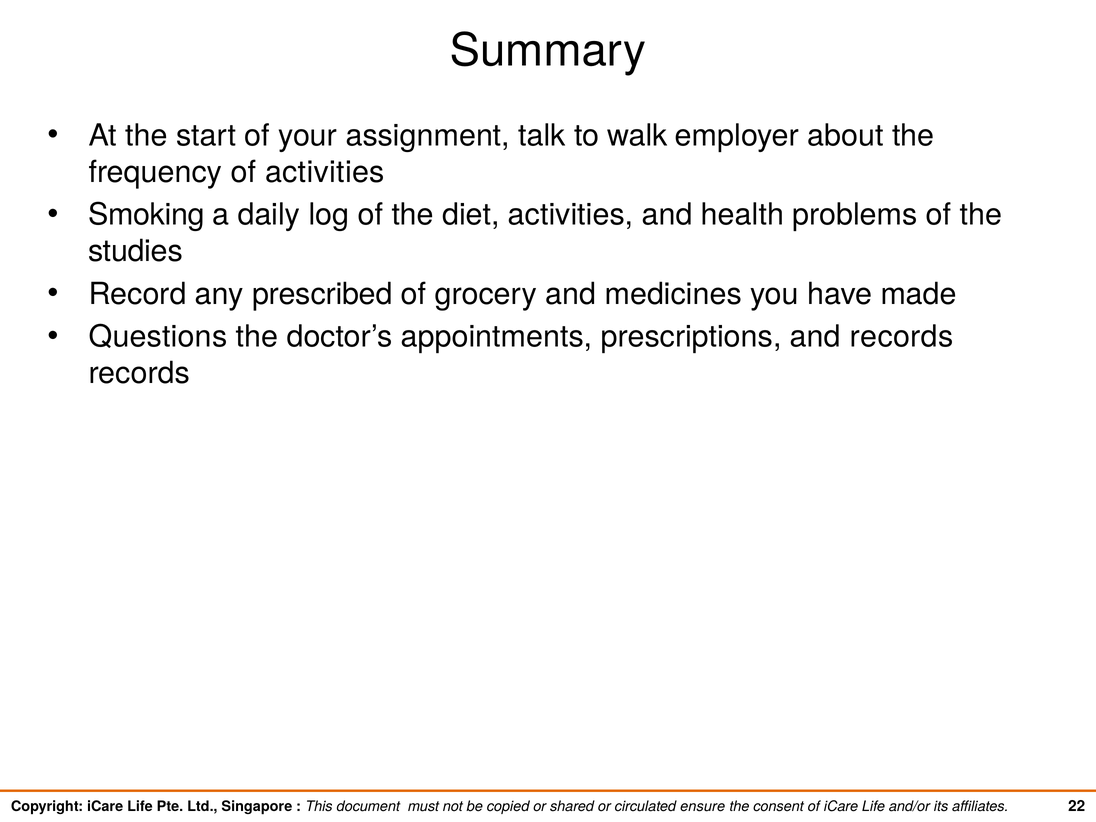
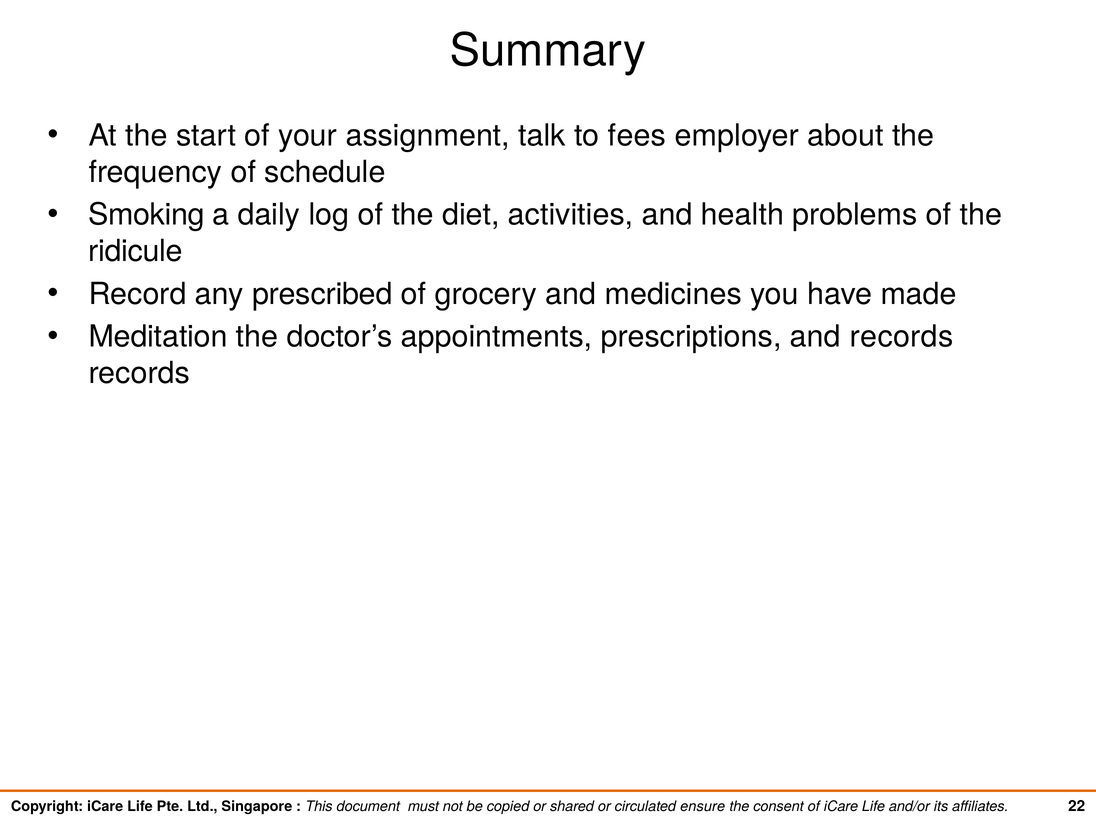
walk: walk -> fees
of activities: activities -> schedule
studies: studies -> ridicule
Questions: Questions -> Meditation
